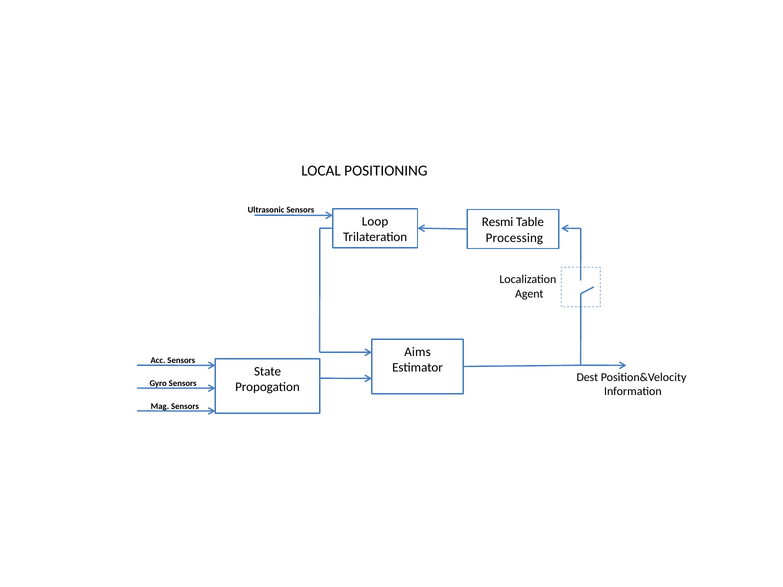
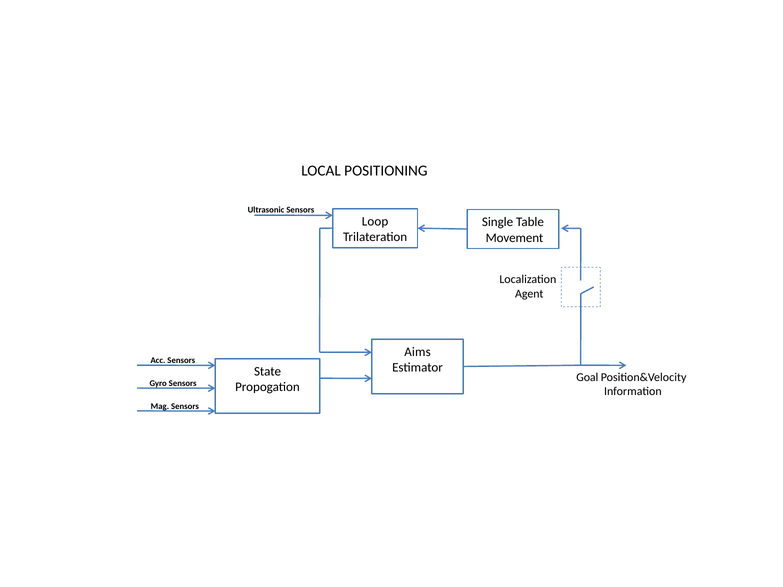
Resmi: Resmi -> Single
Processing: Processing -> Movement
Dest: Dest -> Goal
